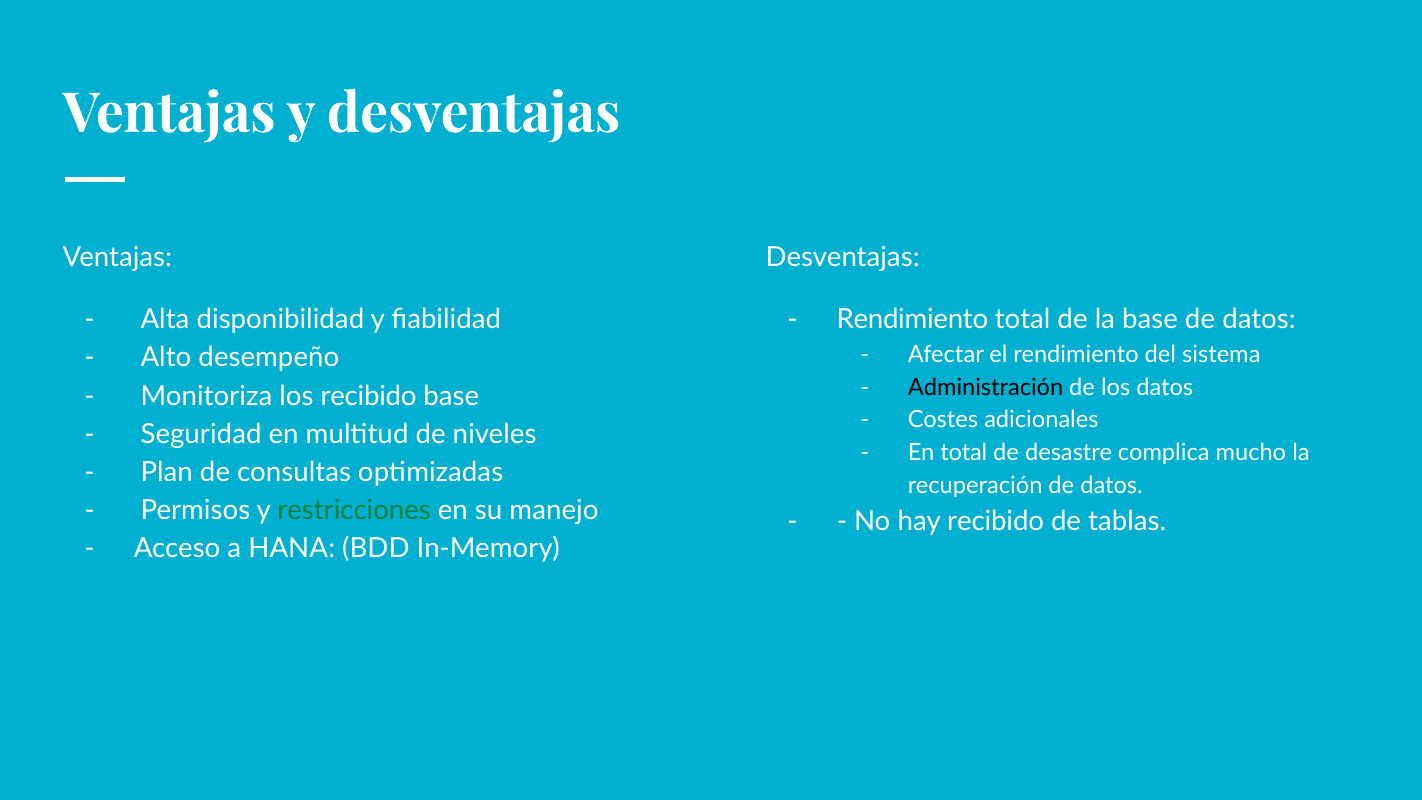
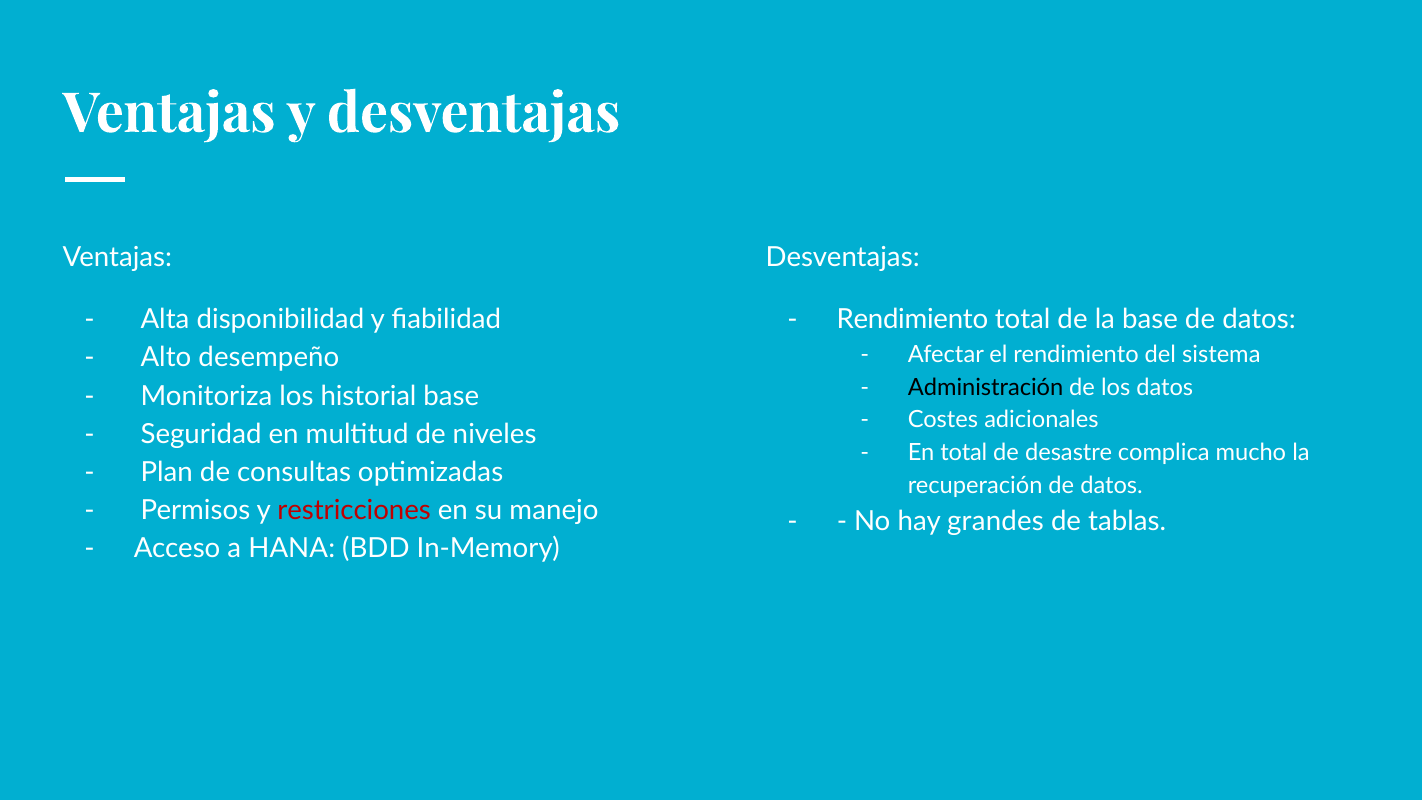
los recibido: recibido -> historial
restricciones colour: green -> red
hay recibido: recibido -> grandes
